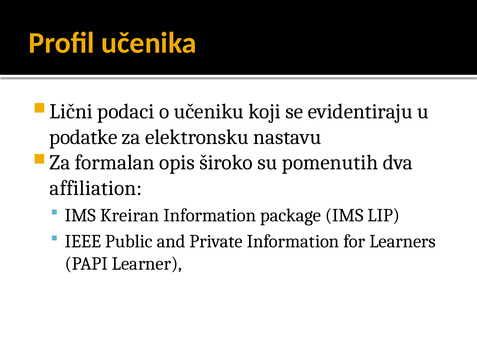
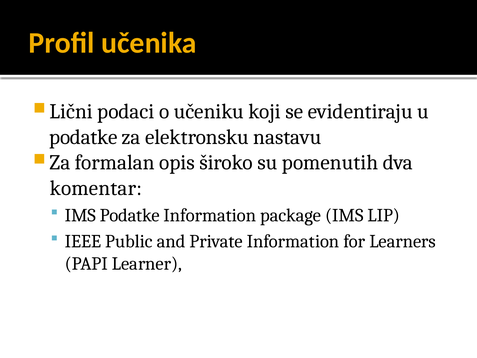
affiliation: affiliation -> komentar
IMS Kreiran: Kreiran -> Podatke
